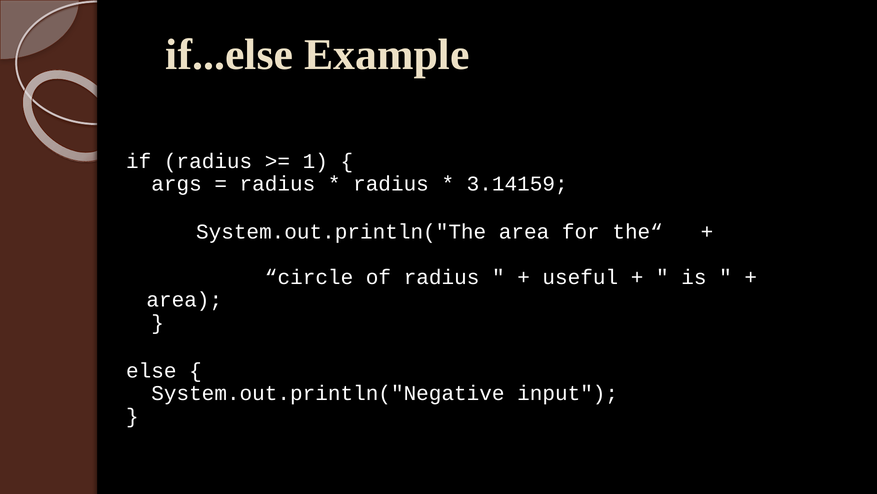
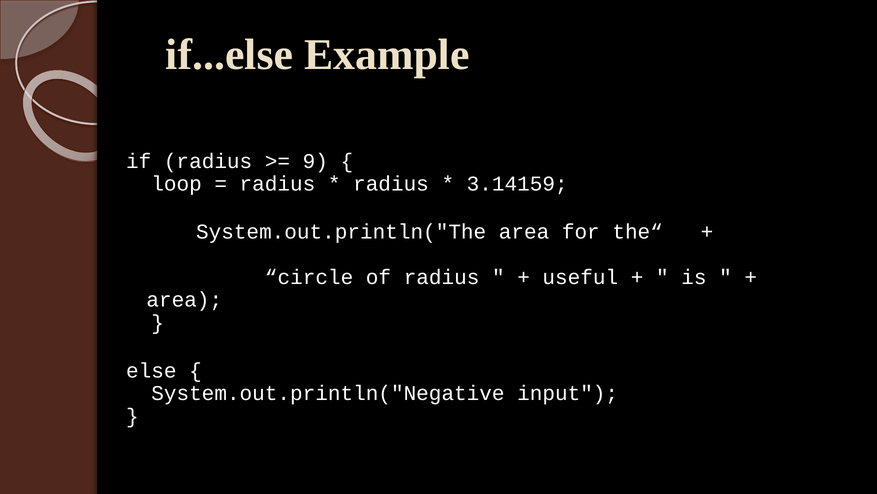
1: 1 -> 9
args: args -> loop
